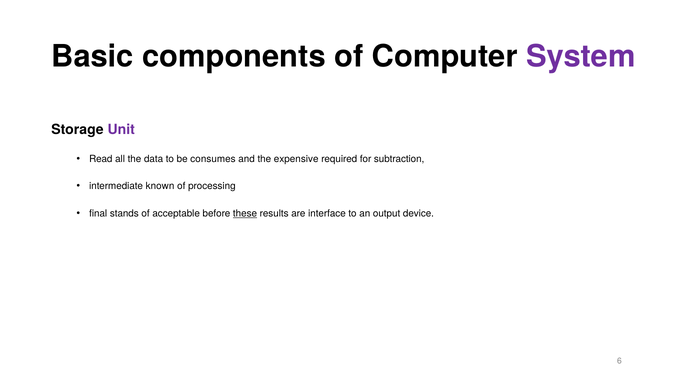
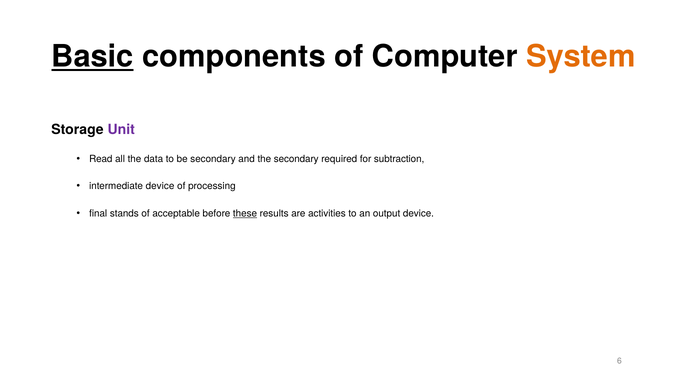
Basic underline: none -> present
System colour: purple -> orange
be consumes: consumes -> secondary
the expensive: expensive -> secondary
intermediate known: known -> device
interface: interface -> activities
